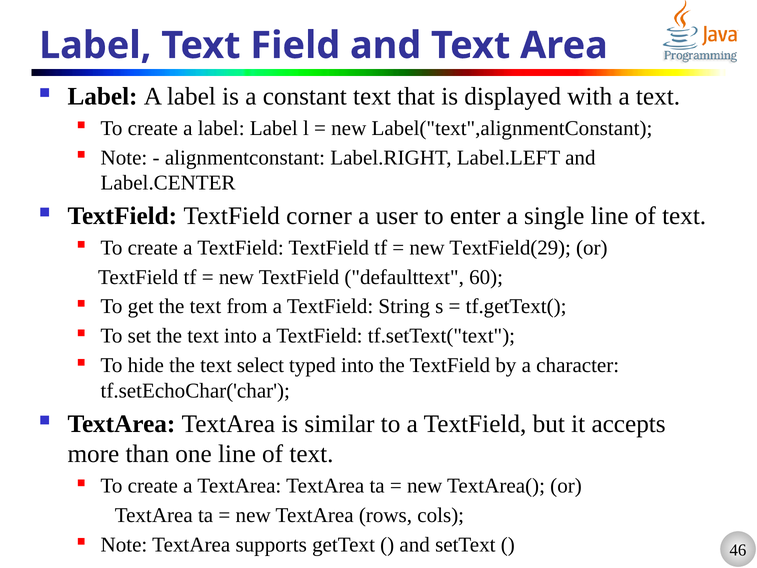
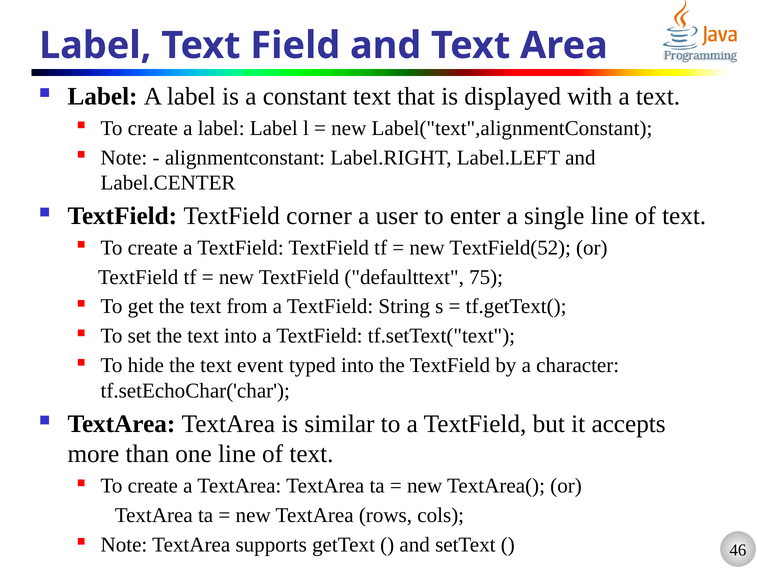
TextField(29: TextField(29 -> TextField(52
60: 60 -> 75
select: select -> event
